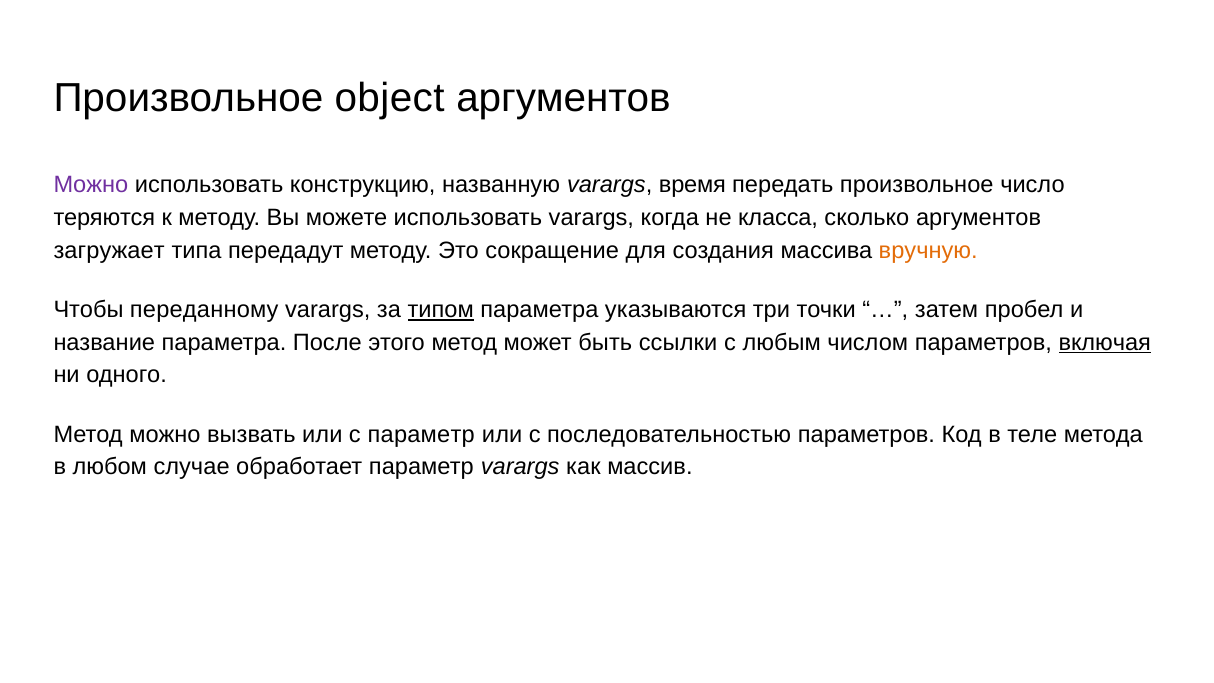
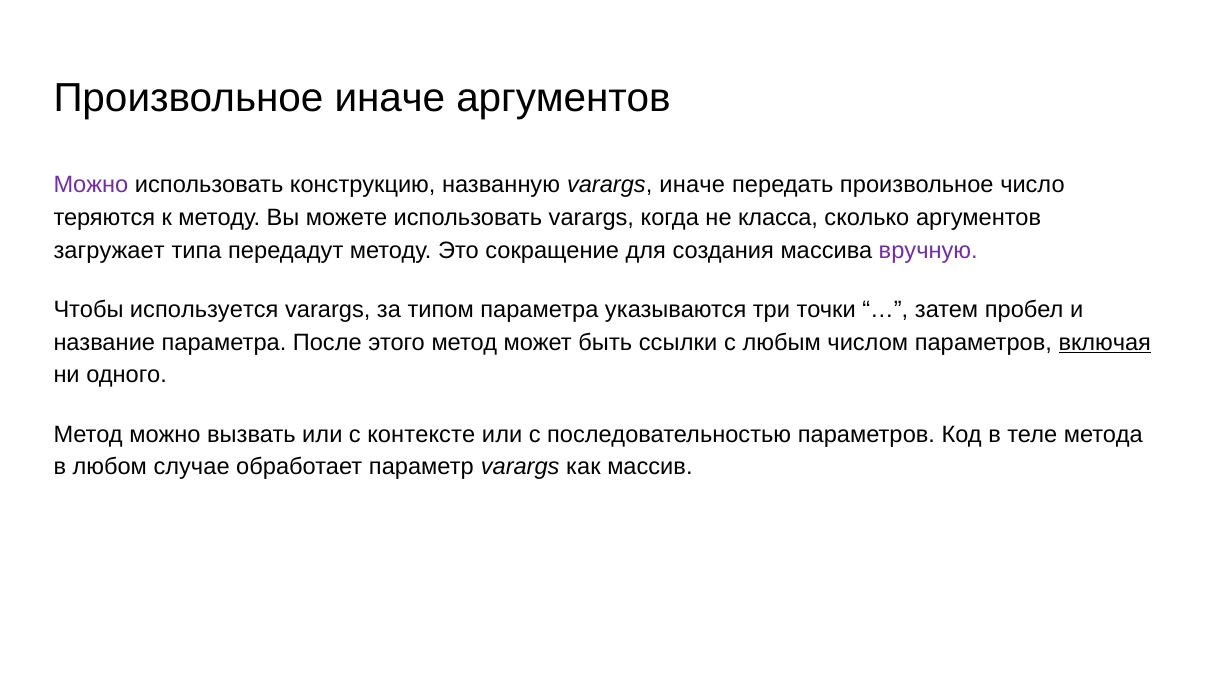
Произвольное object: object -> иначе
varargs время: время -> иначе
вручную colour: orange -> purple
переданному: переданному -> используется
типом underline: present -> none
с параметр: параметр -> контексте
